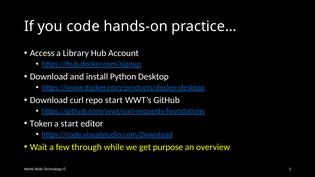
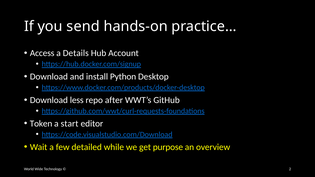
code: code -> send
Library: Library -> Details
curl: curl -> less
repo start: start -> after
through: through -> detailed
